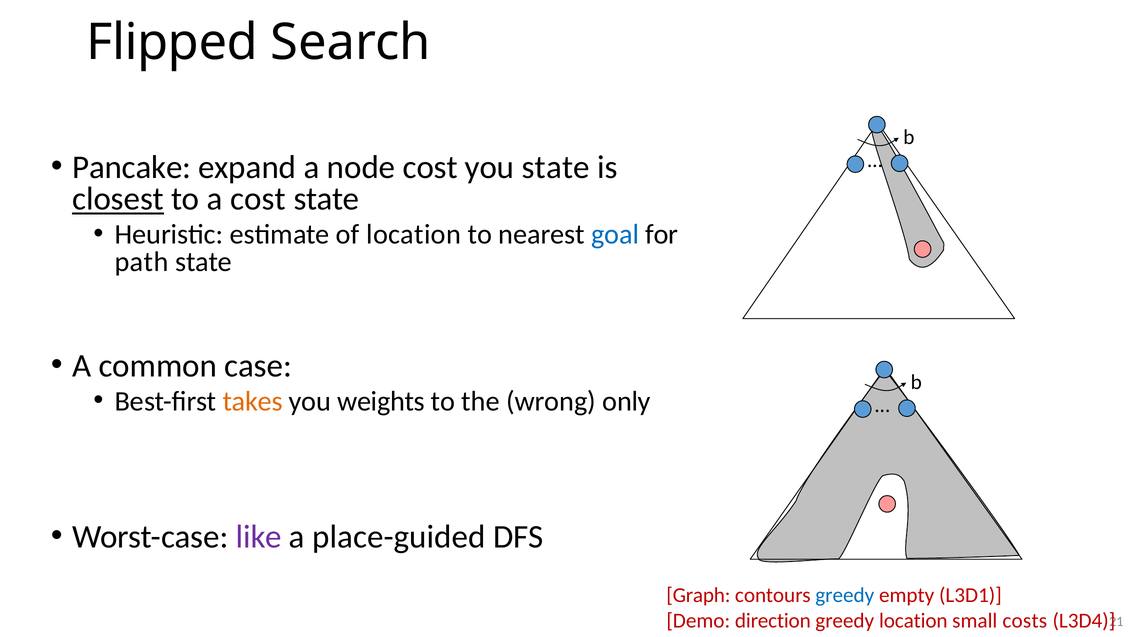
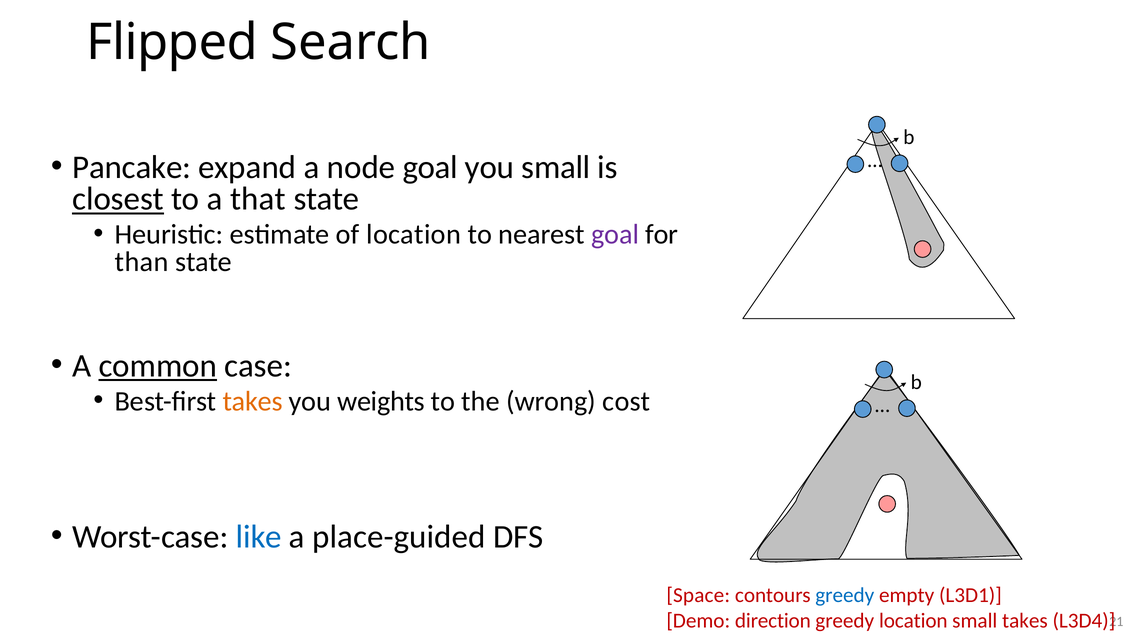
node cost: cost -> goal
you state: state -> small
a cost: cost -> that
goal at (615, 235) colour: blue -> purple
path: path -> than
common underline: none -> present
only: only -> cost
like colour: purple -> blue
Graph: Graph -> Space
small costs: costs -> takes
